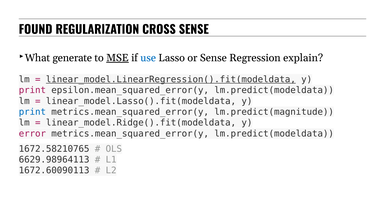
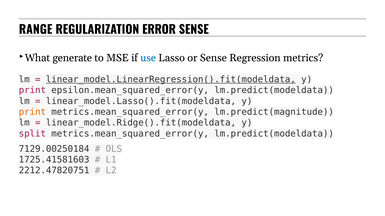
FOUND: FOUND -> RANGE
CROSS: CROSS -> ERROR
MSE underline: present -> none
explain: explain -> metrics
print at (32, 112) colour: blue -> orange
error: error -> split
1672.58210765: 1672.58210765 -> 7129.00250184
6629.98964113: 6629.98964113 -> 1725.41581603
1672.60090113: 1672.60090113 -> 2212.47820751
